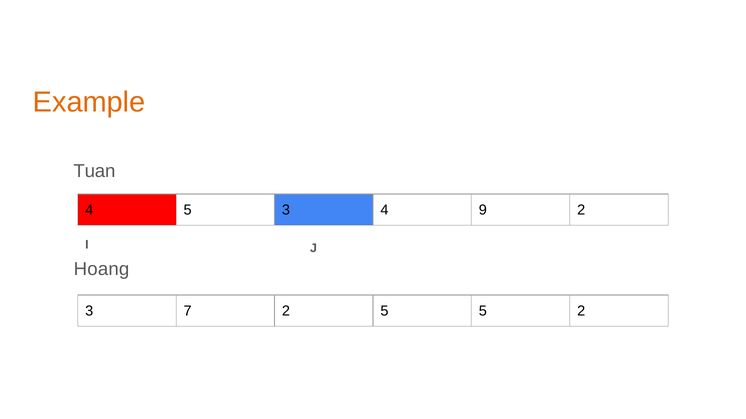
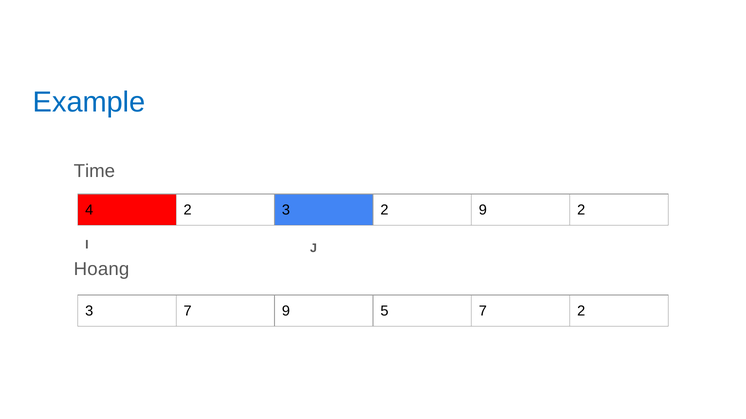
Example colour: orange -> blue
Tuan: Tuan -> Time
4 5: 5 -> 2
3 4: 4 -> 2
7 2: 2 -> 9
5 5: 5 -> 7
